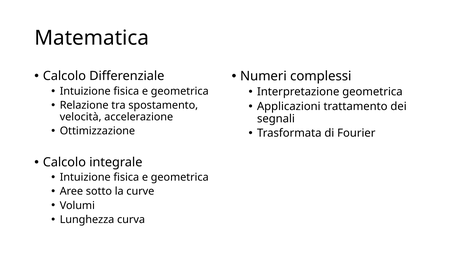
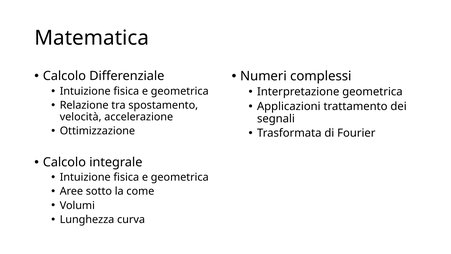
curve: curve -> come
